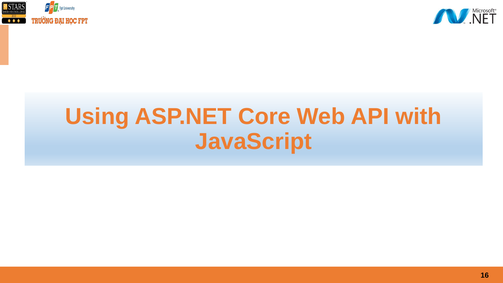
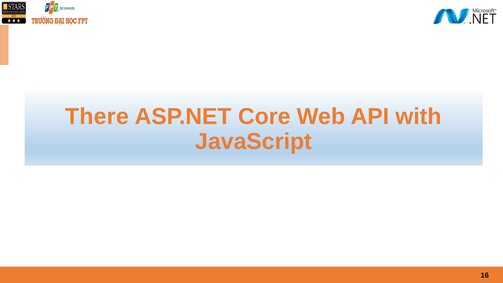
Using: Using -> There
